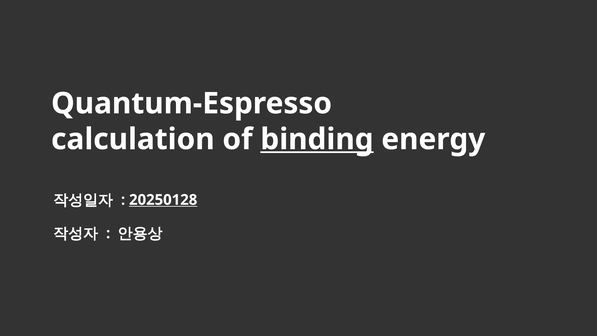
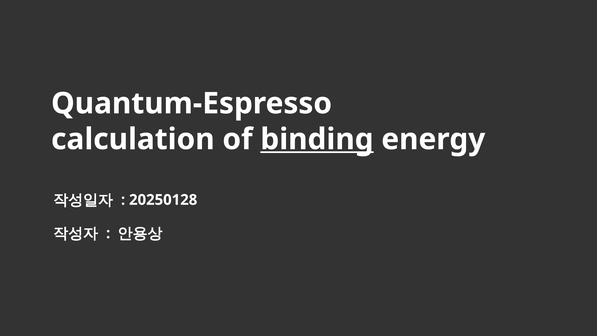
20250128 underline: present -> none
